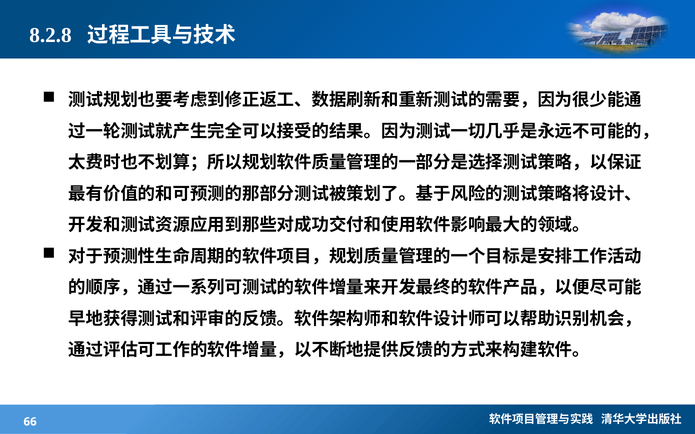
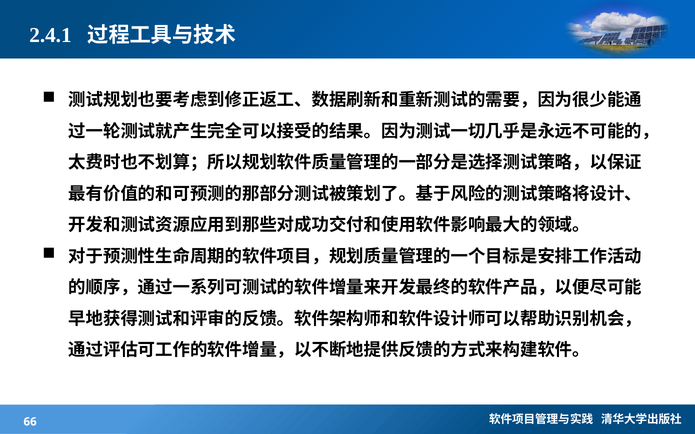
8.2.8: 8.2.8 -> 2.4.1
